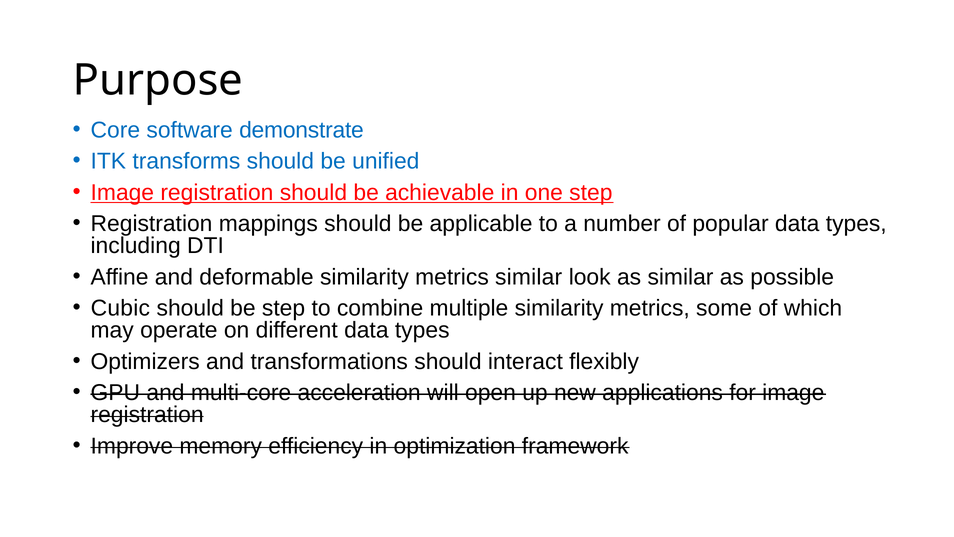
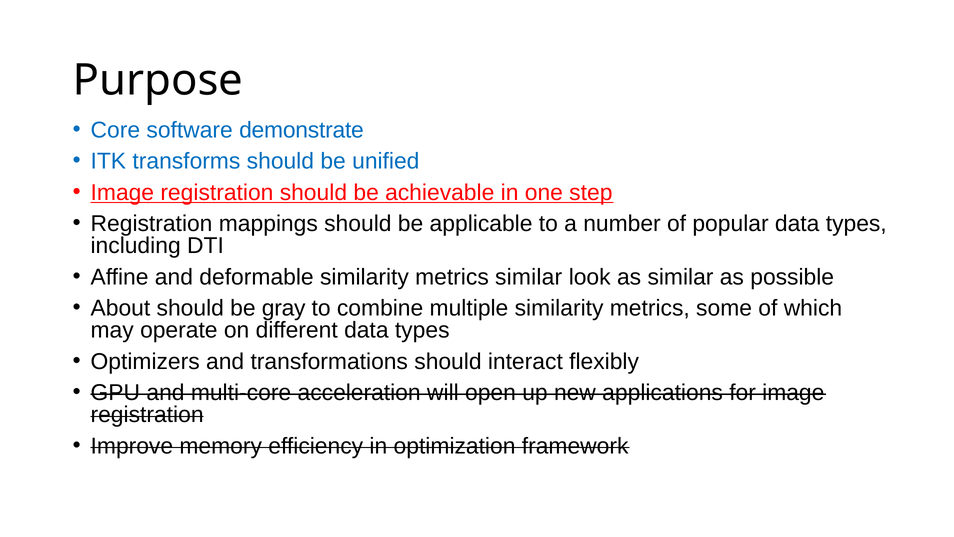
Cubic: Cubic -> About
be step: step -> gray
